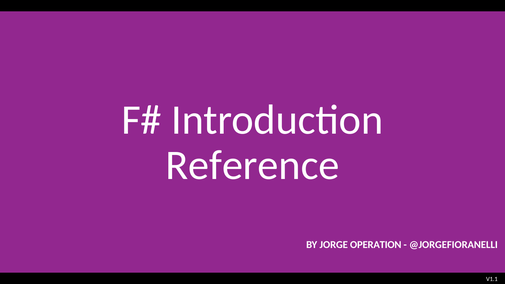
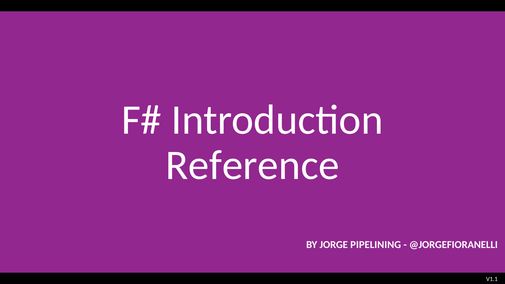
OPERATION: OPERATION -> PIPELINING
